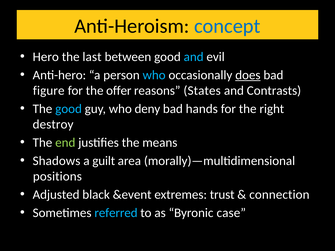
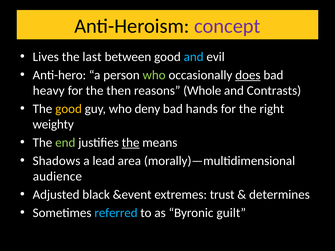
concept colour: blue -> purple
Hero: Hero -> Lives
who at (154, 75) colour: light blue -> light green
figure: figure -> heavy
offer: offer -> then
States: States -> Whole
good at (69, 109) colour: light blue -> yellow
destroy: destroy -> weighty
the at (131, 143) underline: none -> present
guilt: guilt -> lead
positions: positions -> audience
connection: connection -> determines
case: case -> guilt
